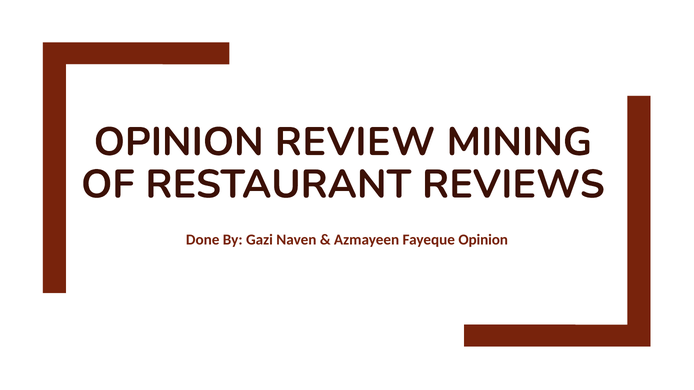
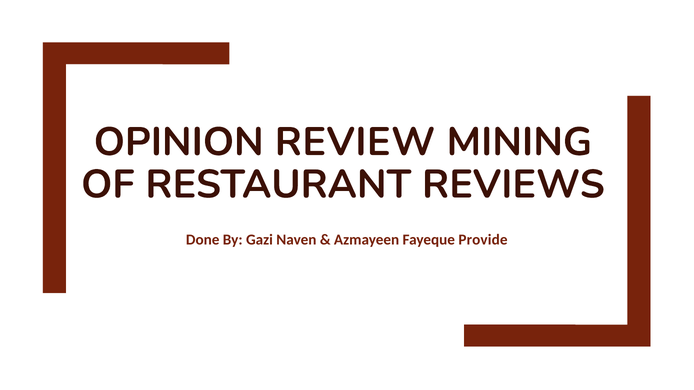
Fayeque Opinion: Opinion -> Provide
